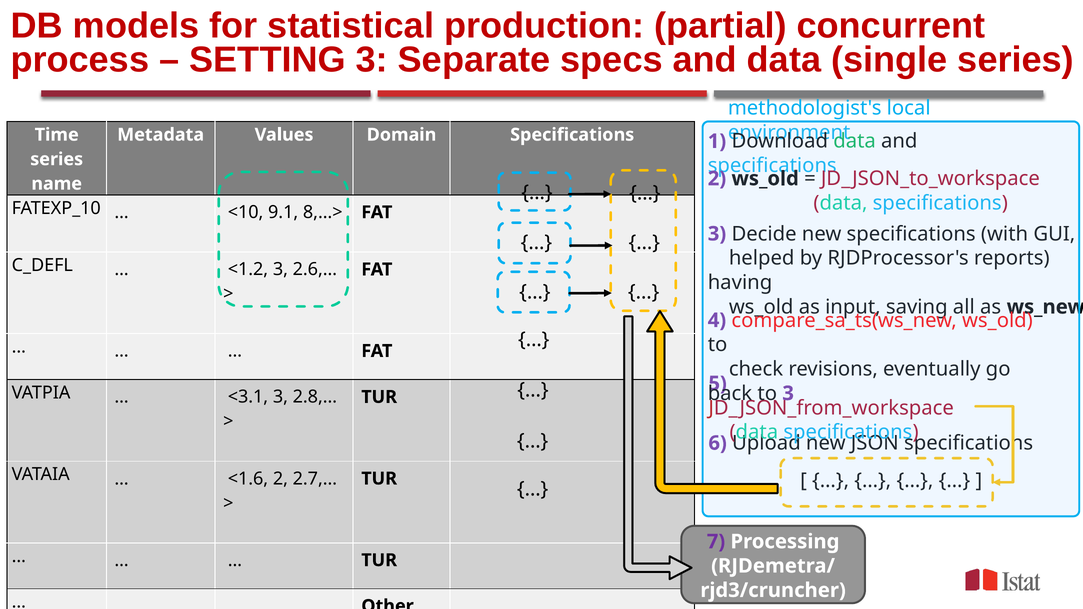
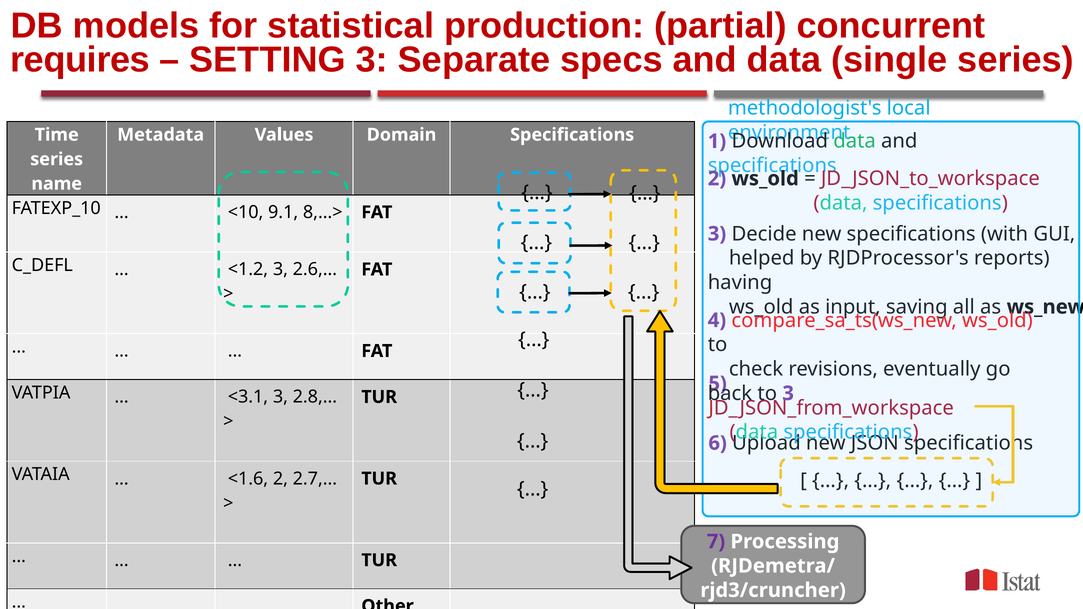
process: process -> requires
